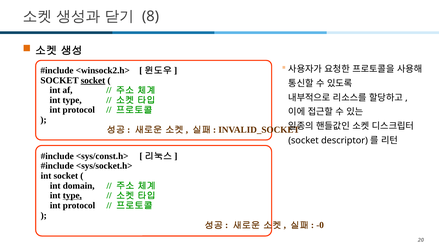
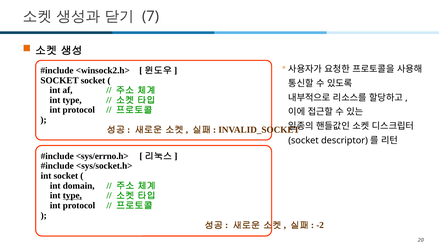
8: 8 -> 7
socket at (93, 80) underline: present -> none
<sys/const.h>: <sys/const.h> -> <sys/errno.h>
-0: -0 -> -2
